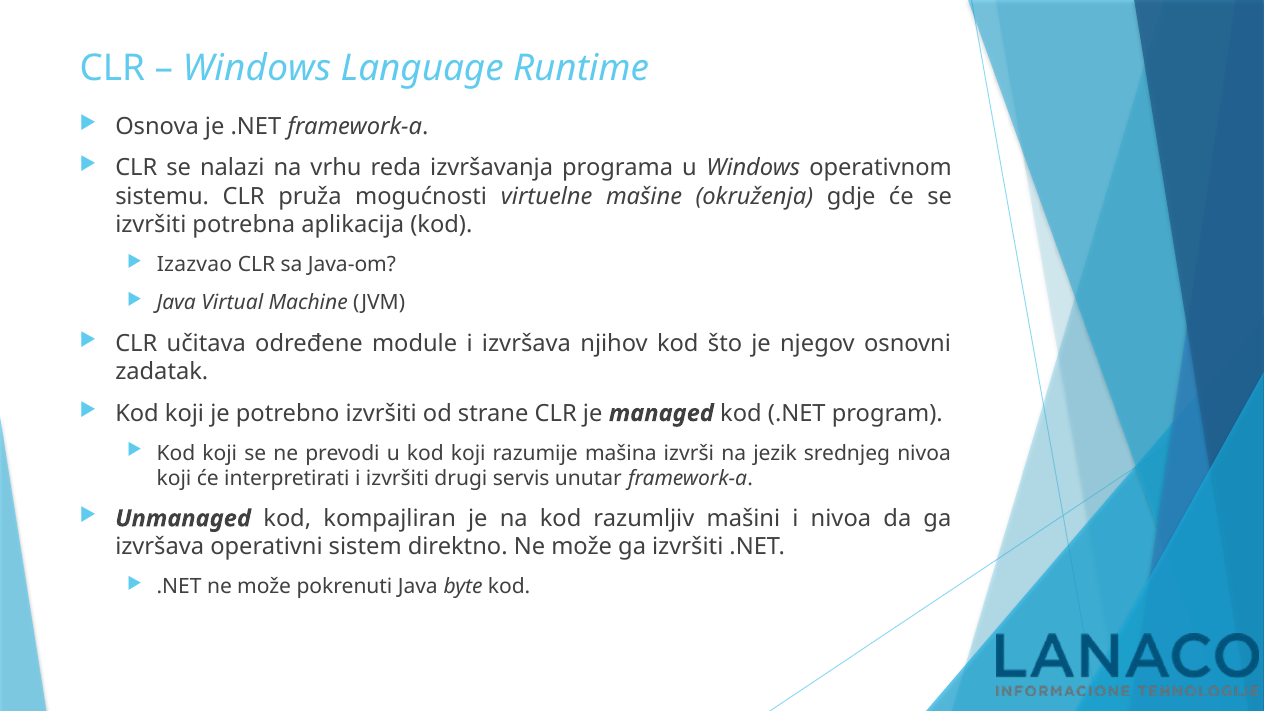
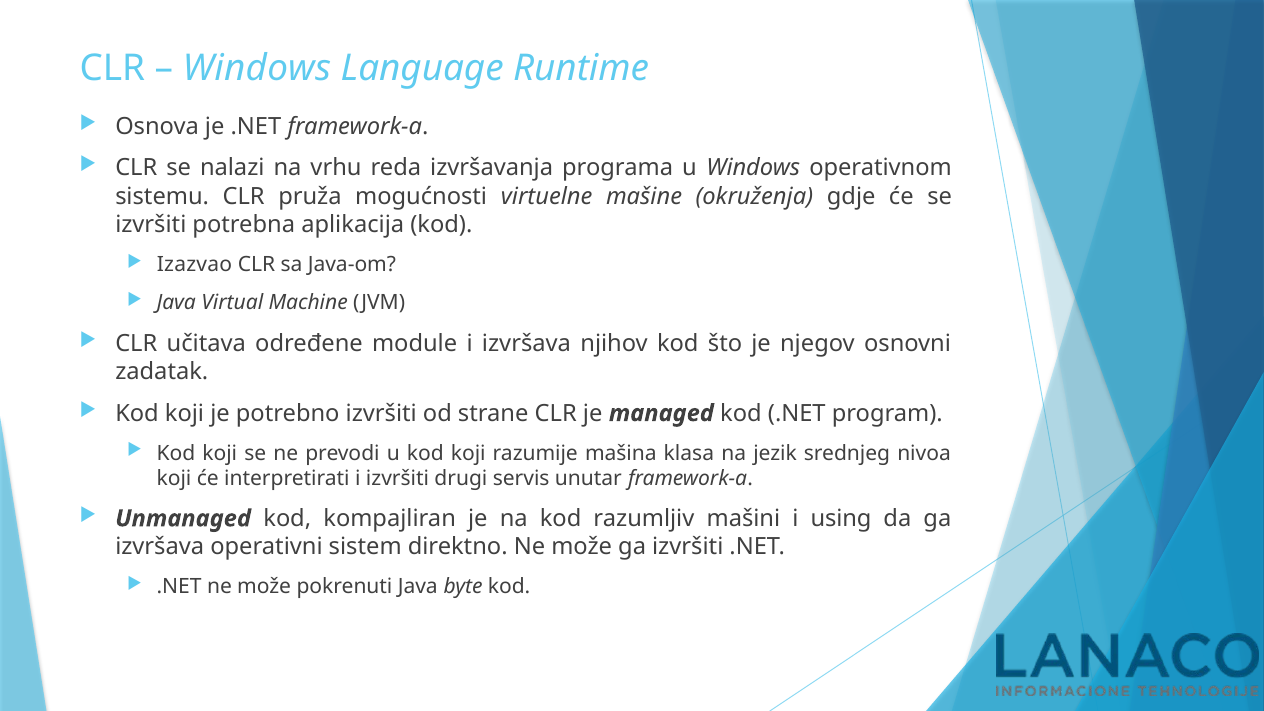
izvrši: izvrši -> klasa
i nivoa: nivoa -> using
